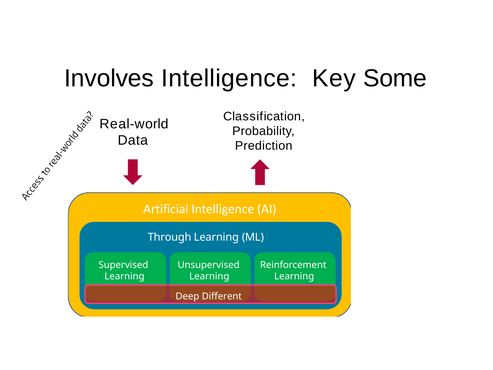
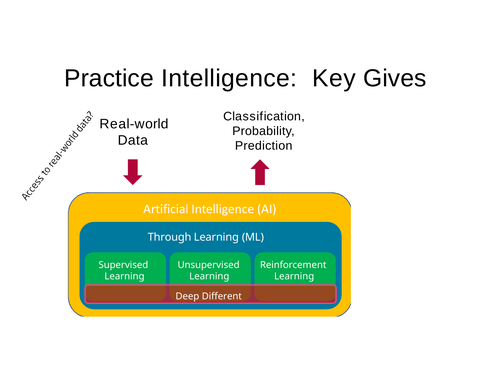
Involves: Involves -> Practice
Some: Some -> Gives
